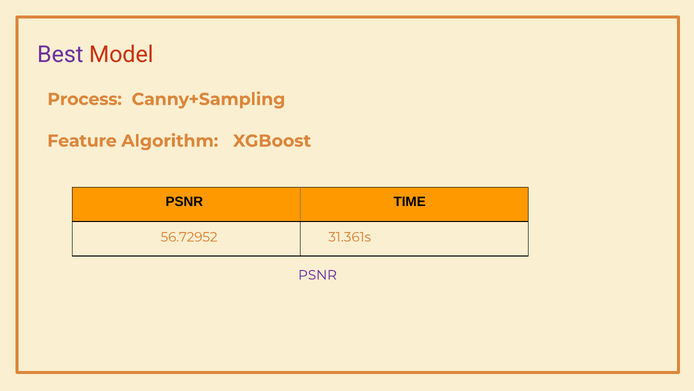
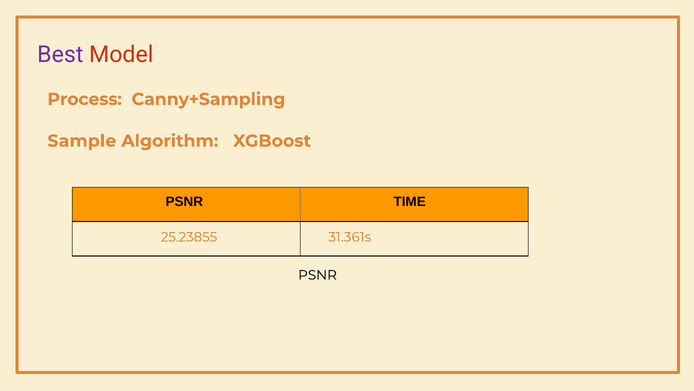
Feature: Feature -> Sample
56.72952: 56.72952 -> 25.23855
PSNR at (318, 275) colour: purple -> black
